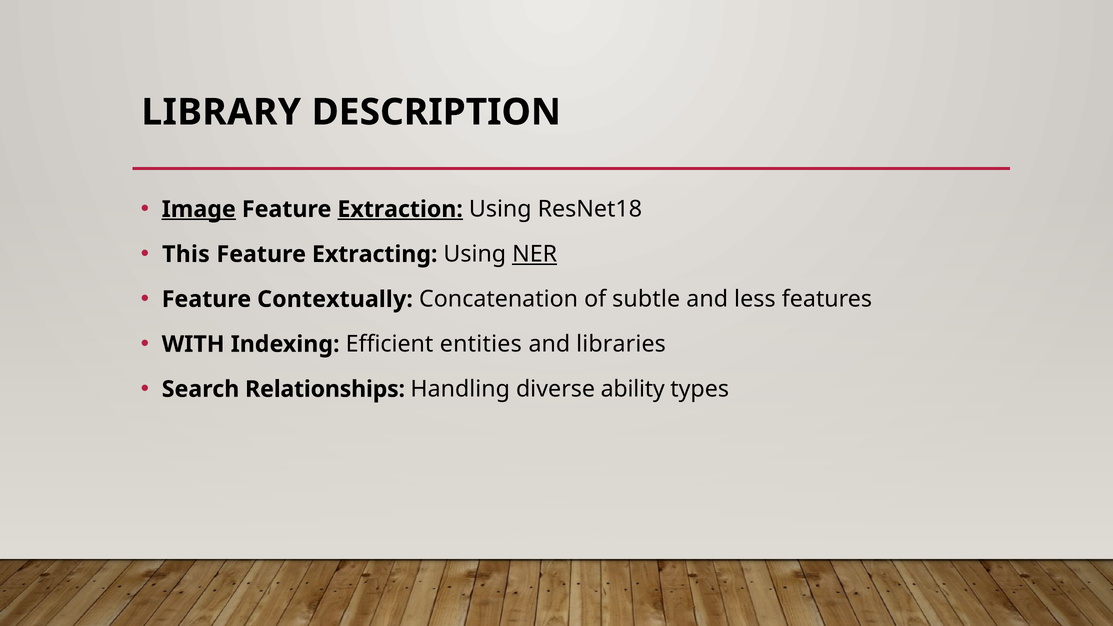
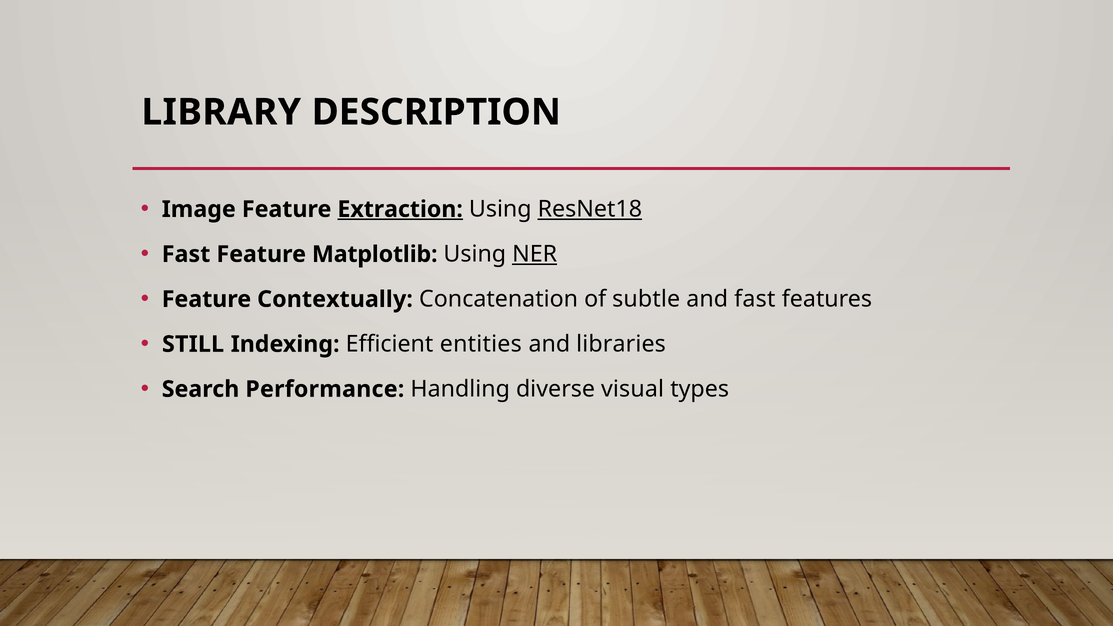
Image underline: present -> none
ResNet18 underline: none -> present
This at (186, 254): This -> Fast
Extracting: Extracting -> Matplotlib
and less: less -> fast
WITH: WITH -> STILL
Relationships: Relationships -> Performance
ability: ability -> visual
